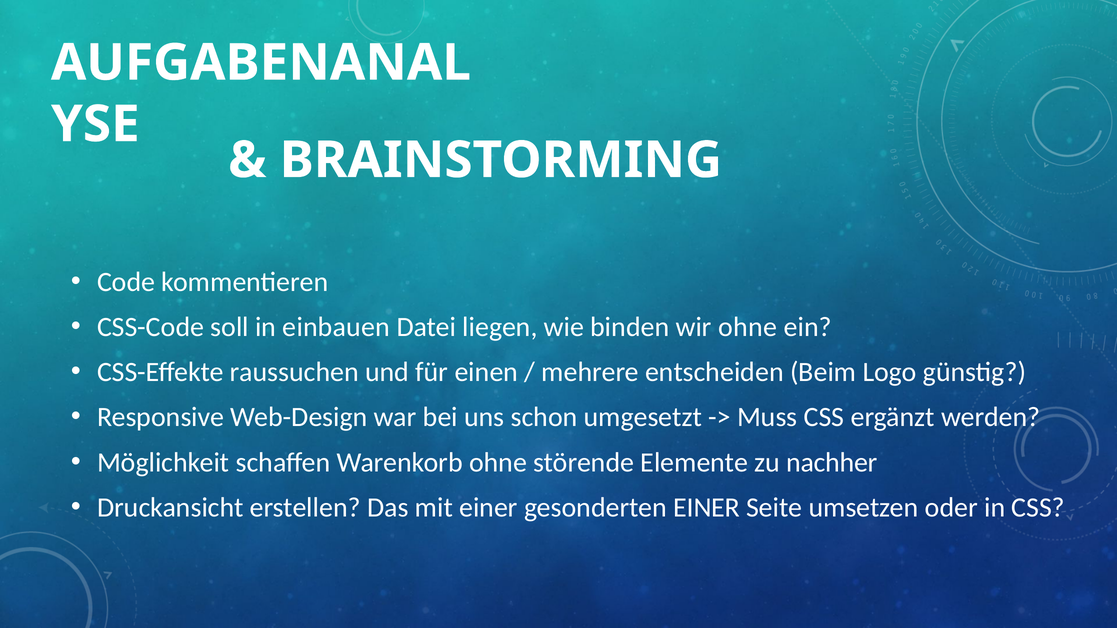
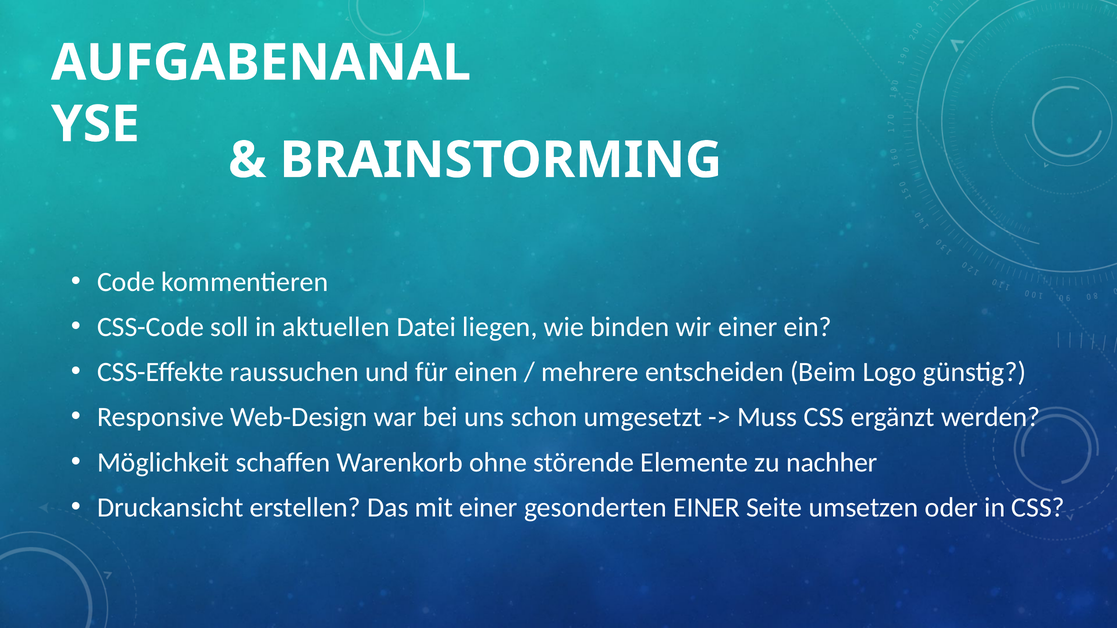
einbauen: einbauen -> aktuellen
wir ohne: ohne -> einer
